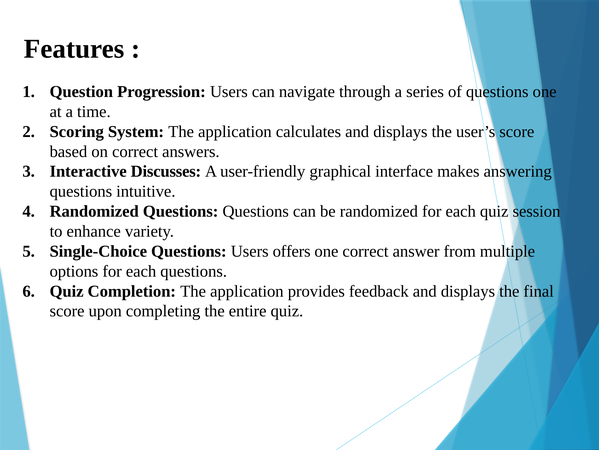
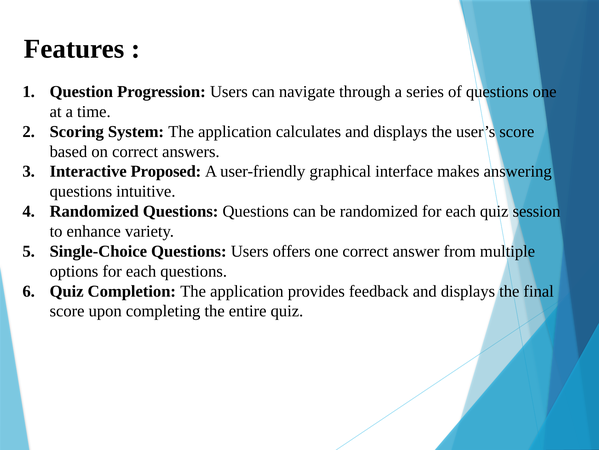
Discusses: Discusses -> Proposed
